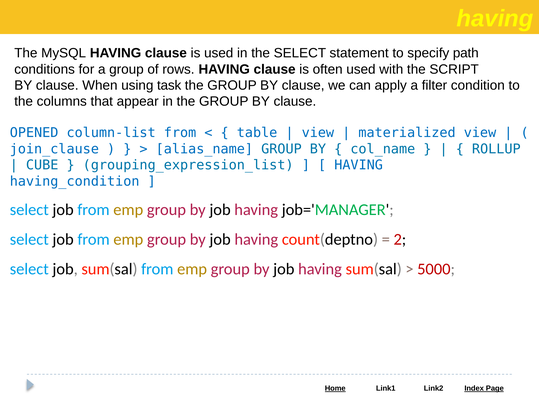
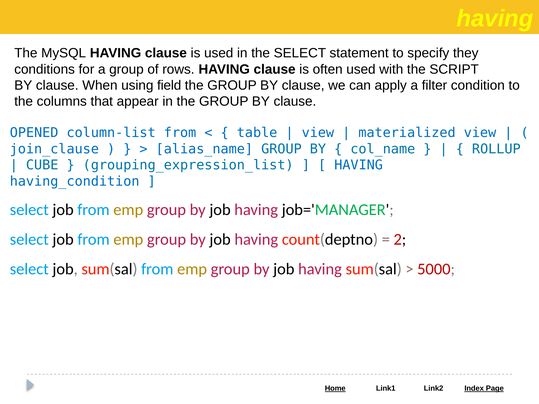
path: path -> they
task: task -> field
